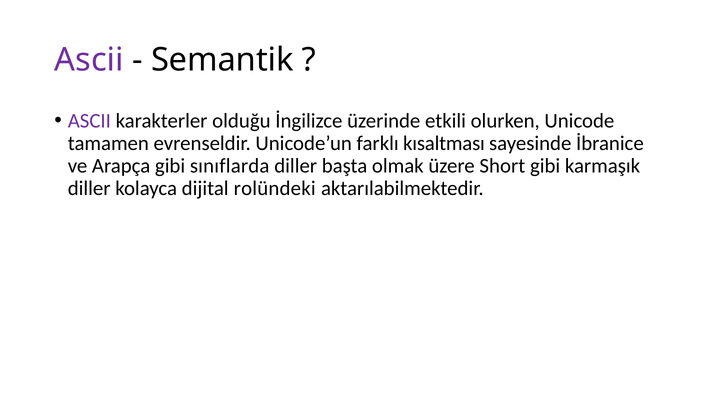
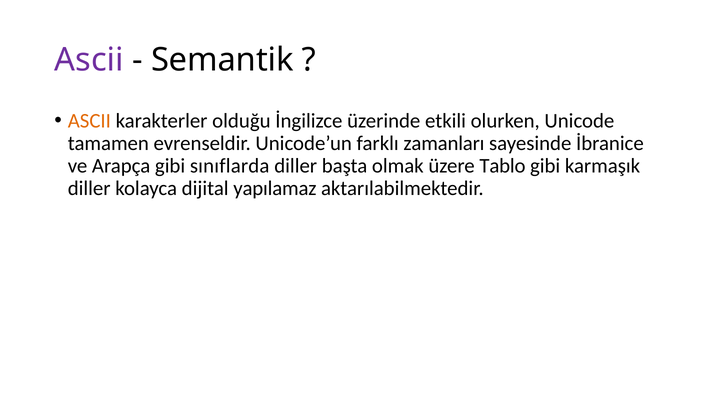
ASCII at (89, 121) colour: purple -> orange
kısaltması: kısaltması -> zamanları
Short: Short -> Tablo
rolündeki: rolündeki -> yapılamaz
